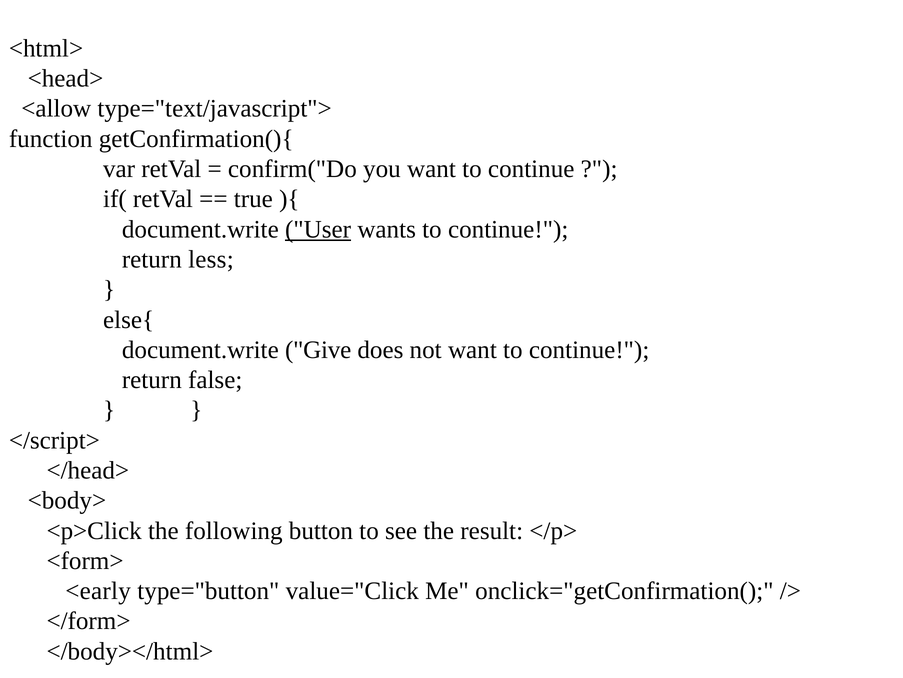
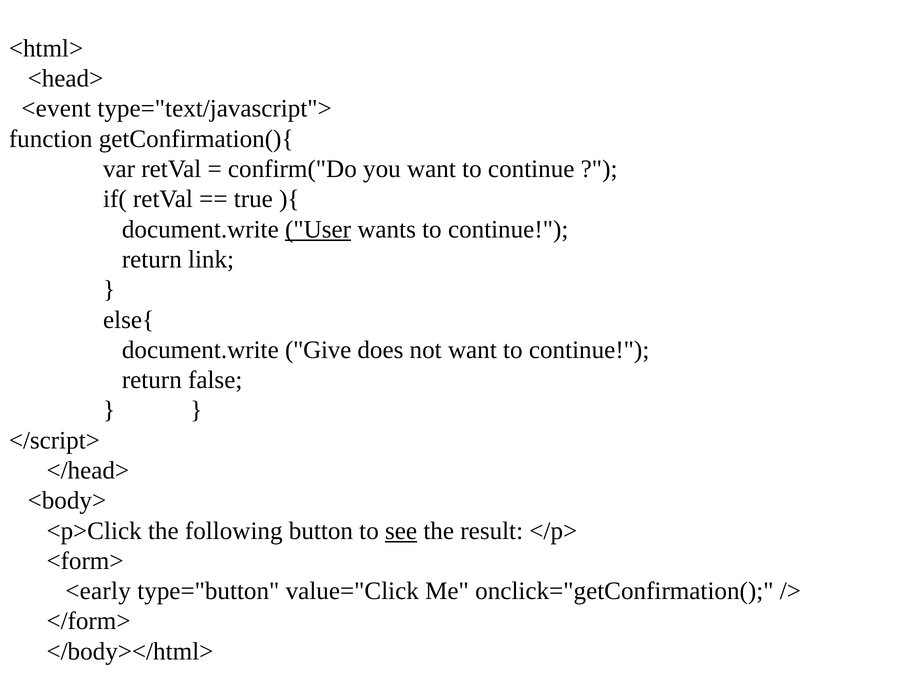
<allow: <allow -> <event
less: less -> link
see underline: none -> present
